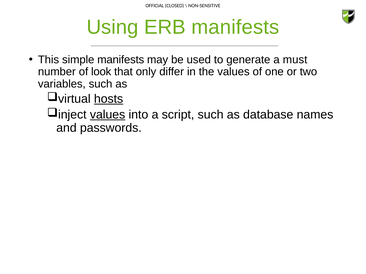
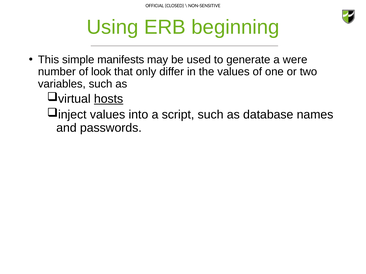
ERB manifests: manifests -> beginning
must: must -> were
values at (108, 115) underline: present -> none
